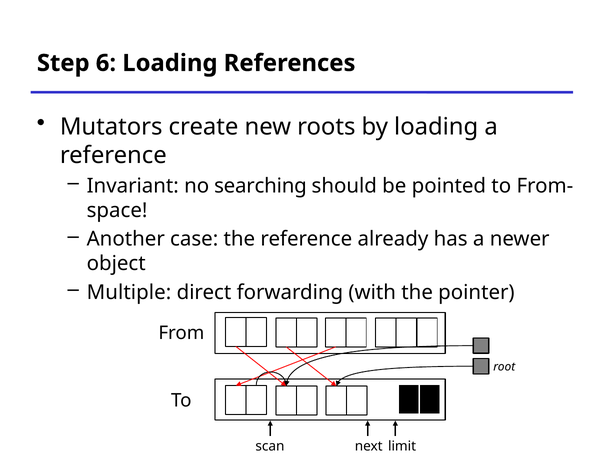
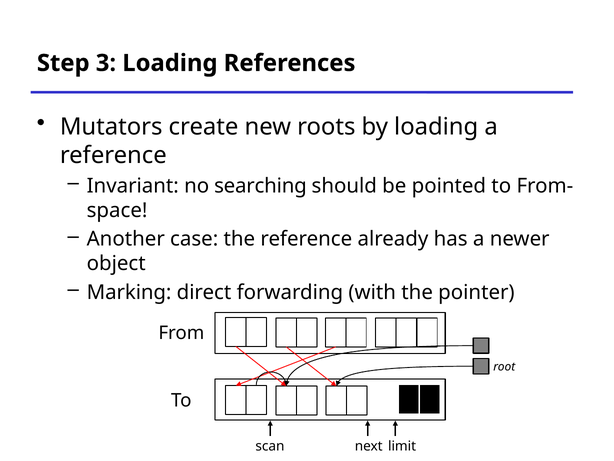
6: 6 -> 3
Multiple: Multiple -> Marking
